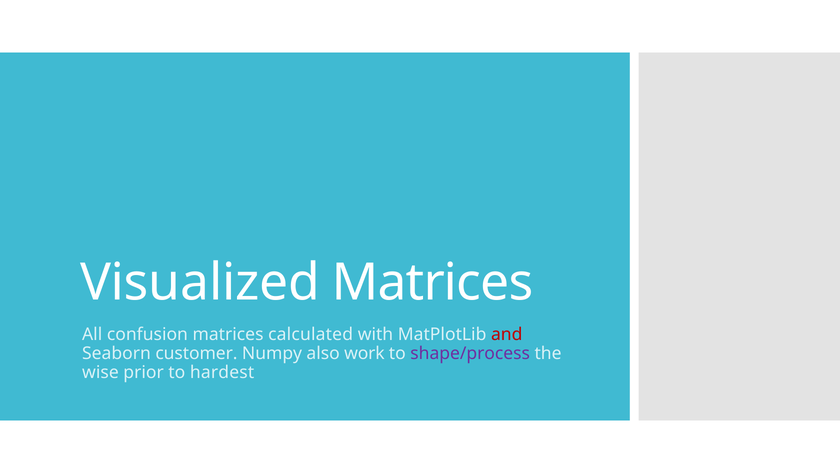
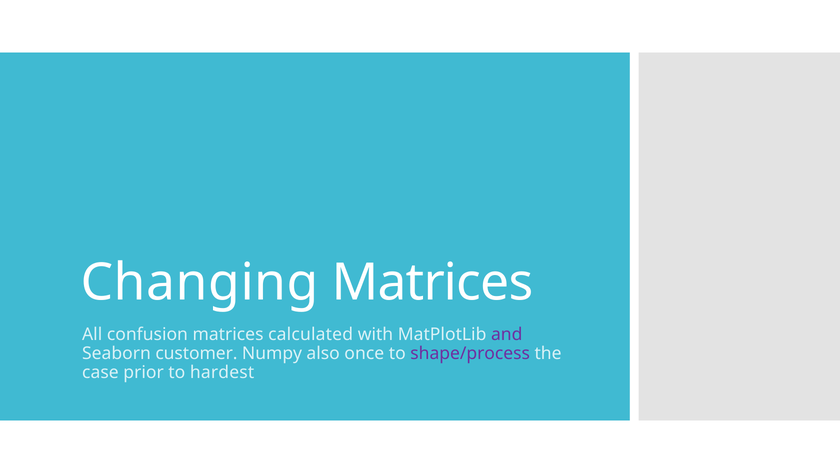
Visualized: Visualized -> Changing
and colour: red -> purple
work: work -> once
wise: wise -> case
